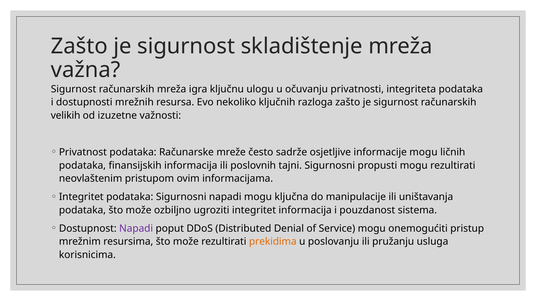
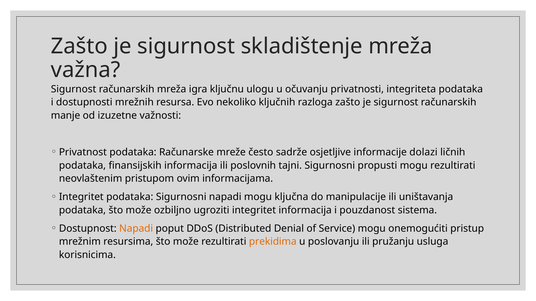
velikih: velikih -> manje
informacije mogu: mogu -> dolazi
Napadi at (136, 229) colour: purple -> orange
